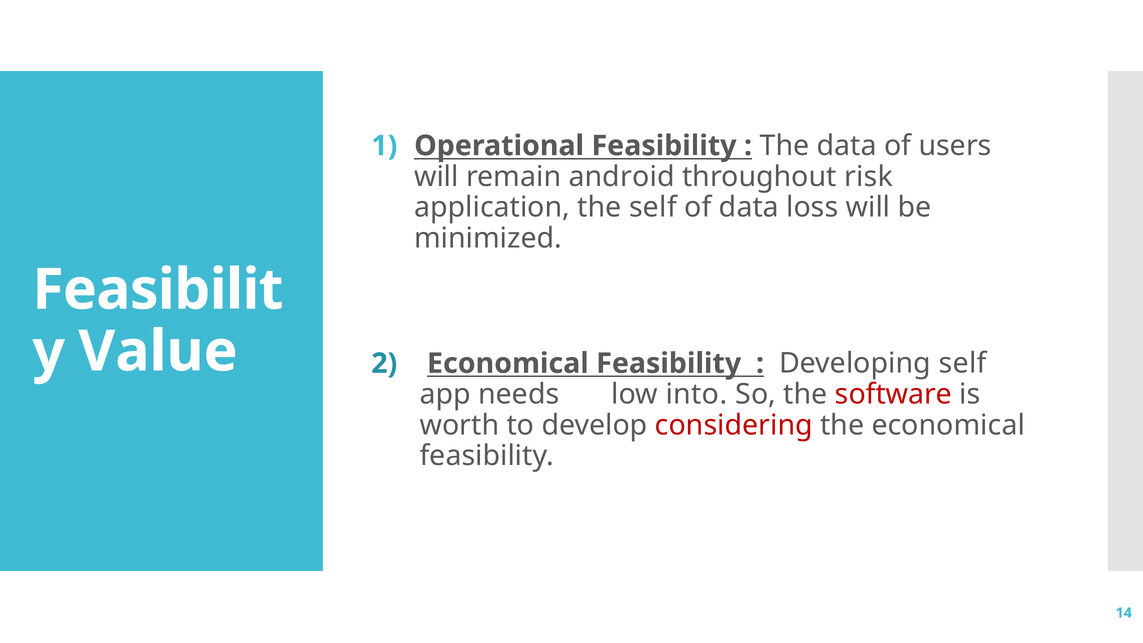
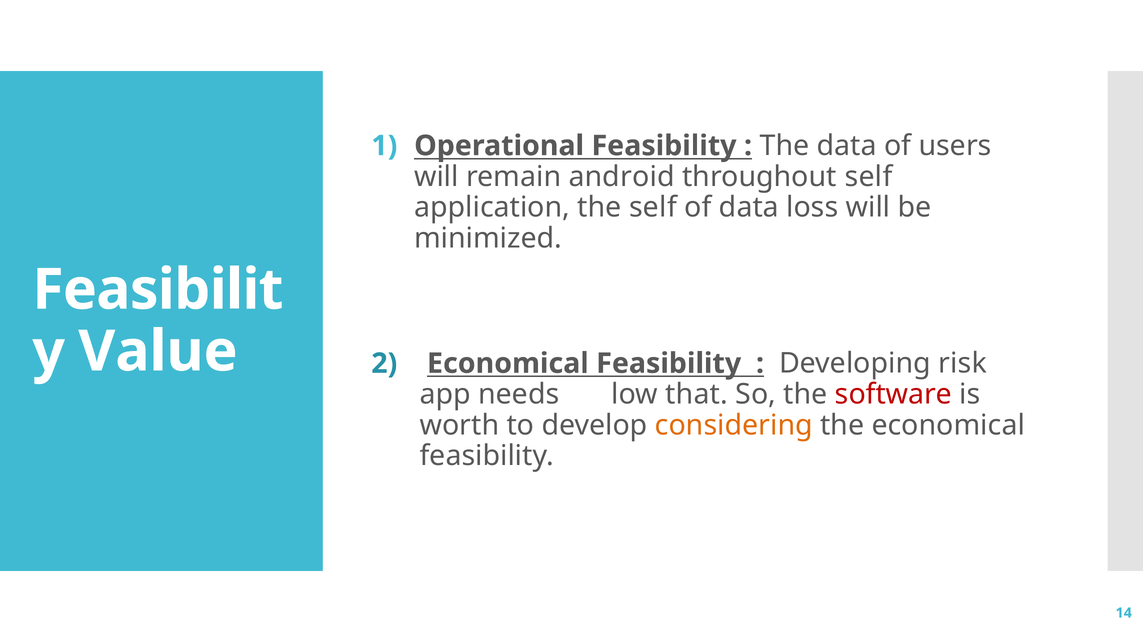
throughout risk: risk -> self
Developing self: self -> risk
into: into -> that
considering colour: red -> orange
